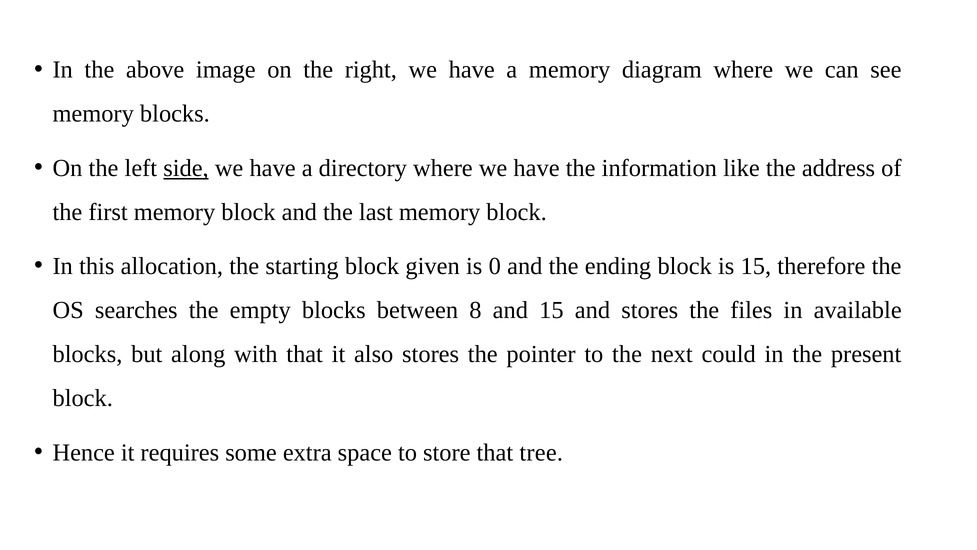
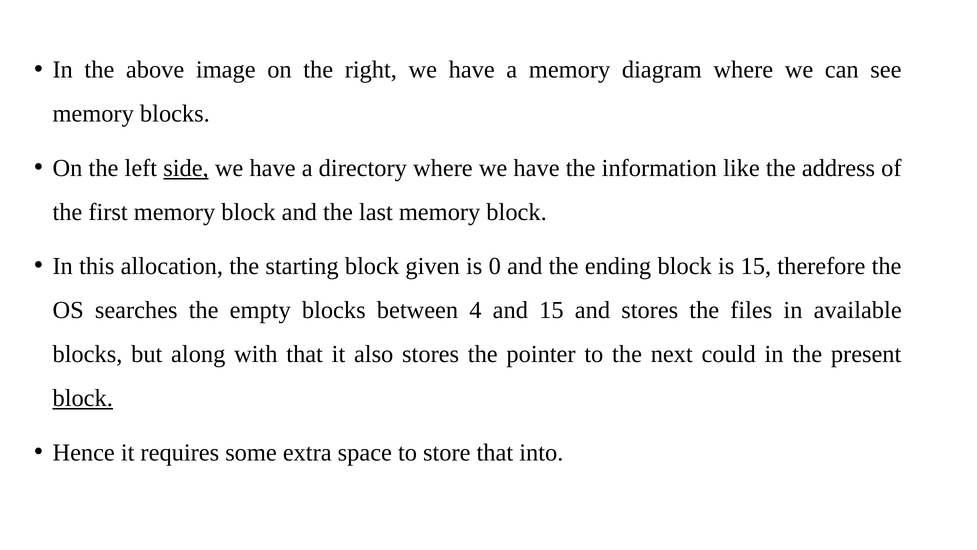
8: 8 -> 4
block at (83, 398) underline: none -> present
tree: tree -> into
